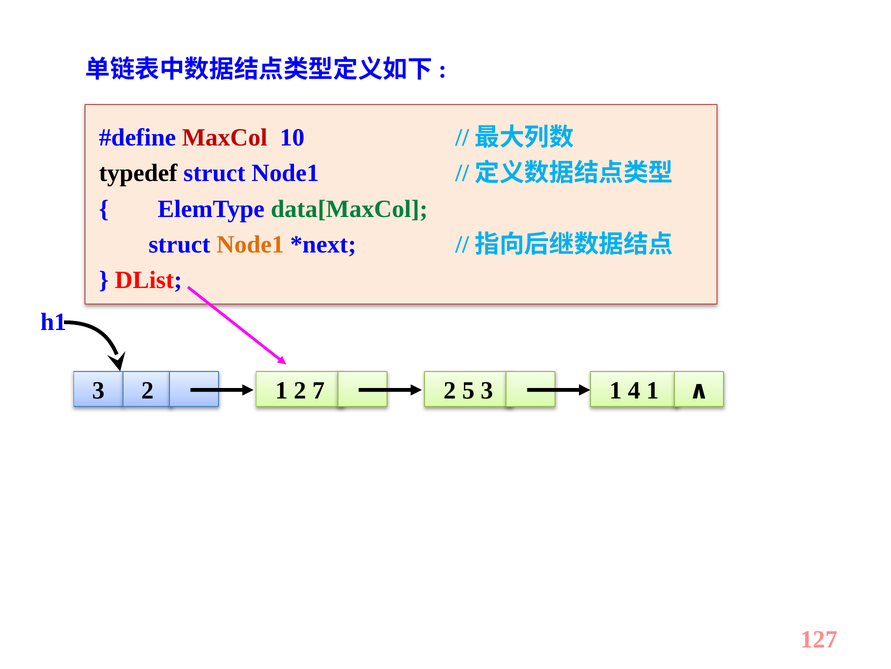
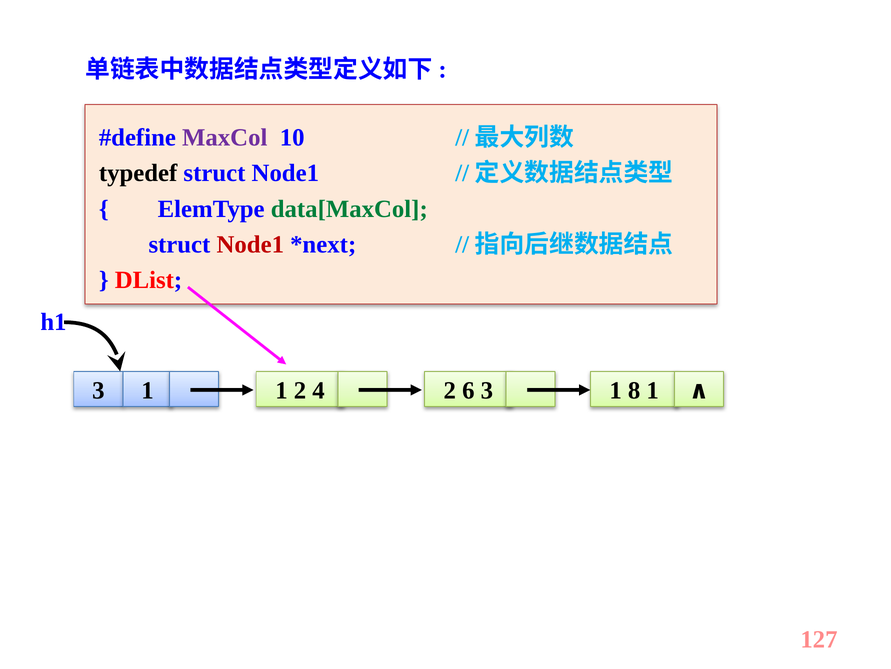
MaxCol colour: red -> purple
Node1 at (250, 244) colour: orange -> red
2 at (147, 390): 2 -> 1
7: 7 -> 4
5: 5 -> 6
4: 4 -> 8
